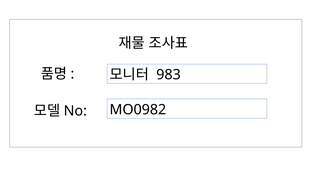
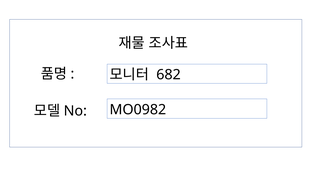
983: 983 -> 682
